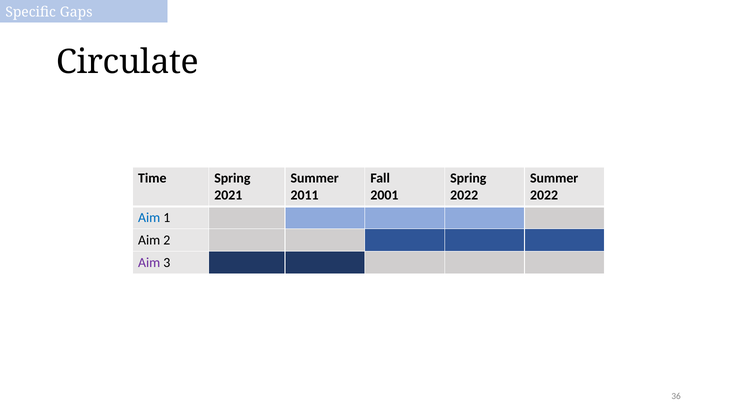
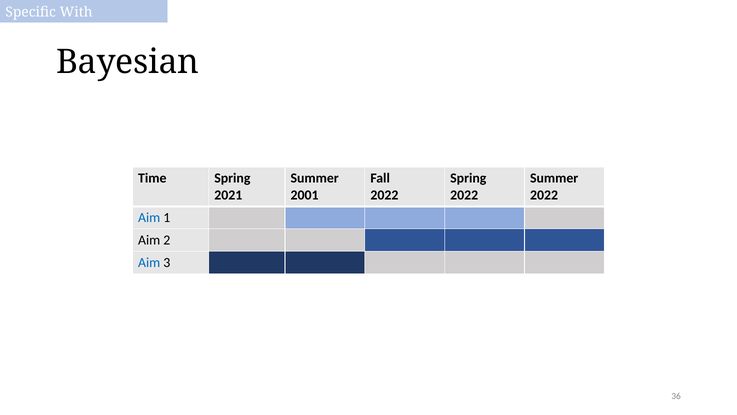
Gaps: Gaps -> With
Circulate: Circulate -> Bayesian
2011: 2011 -> 2001
2001 at (384, 195): 2001 -> 2022
Aim at (149, 262) colour: purple -> blue
